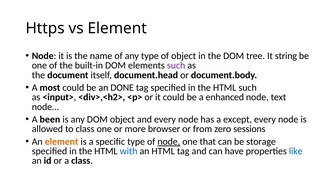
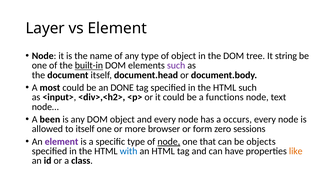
Https: Https -> Layer
built-in underline: none -> present
enhanced: enhanced -> functions
except: except -> occurs
to class: class -> itself
from: from -> form
element at (62, 141) colour: orange -> purple
storage: storage -> objects
like colour: blue -> orange
